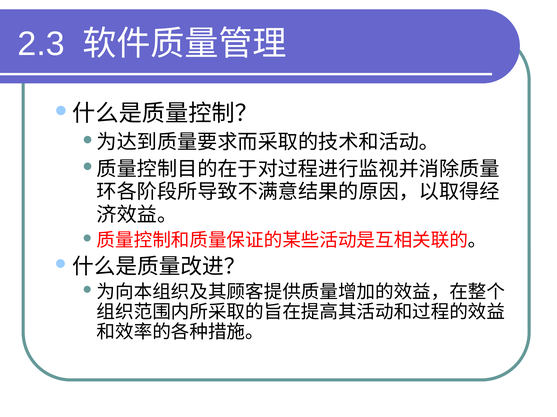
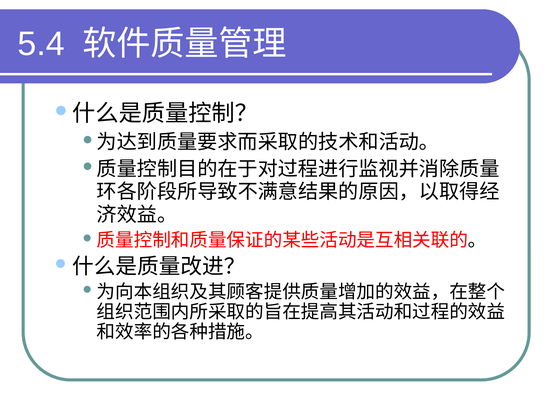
2.3: 2.3 -> 5.4
